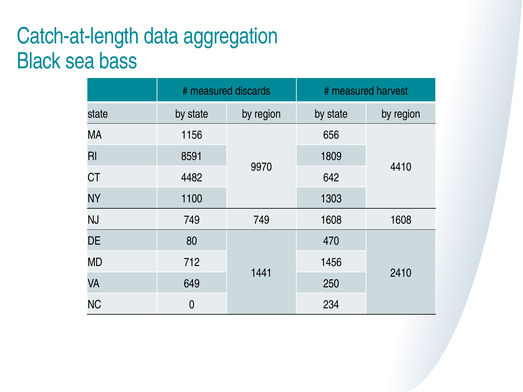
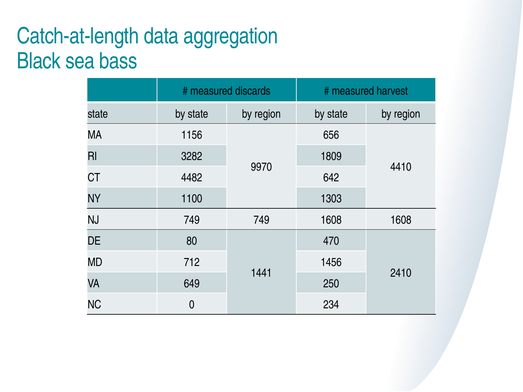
8591: 8591 -> 3282
